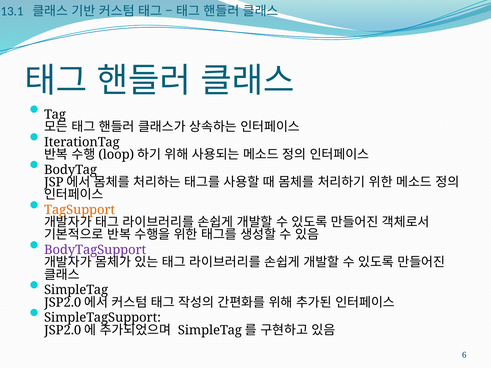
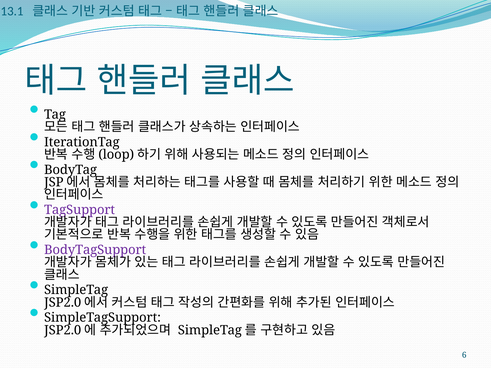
TagSupport colour: orange -> purple
